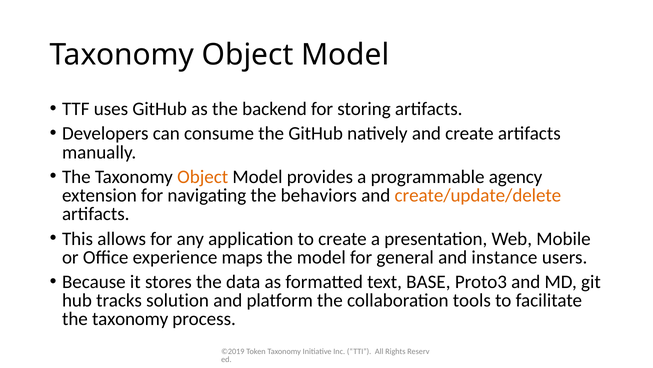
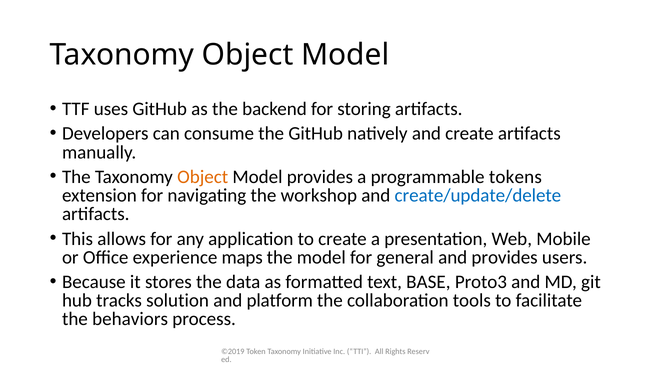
agency: agency -> tokens
behaviors: behaviors -> workshop
create/update/delete colour: orange -> blue
and instance: instance -> provides
taxonomy at (130, 319): taxonomy -> behaviors
